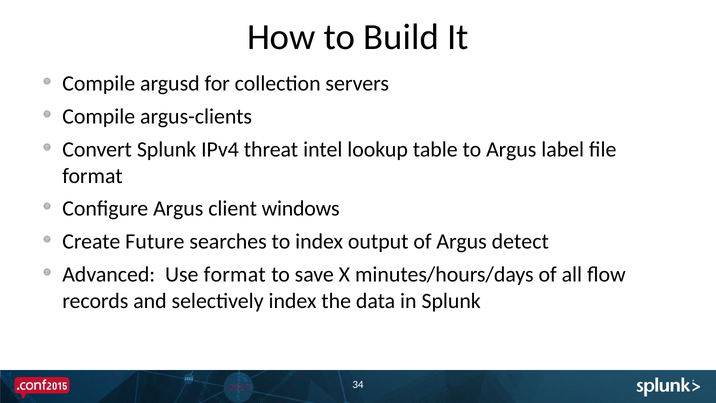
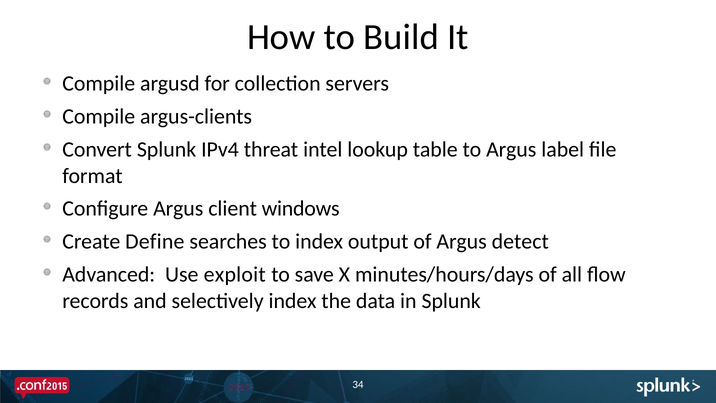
Future: Future -> Define
Use format: format -> exploit
